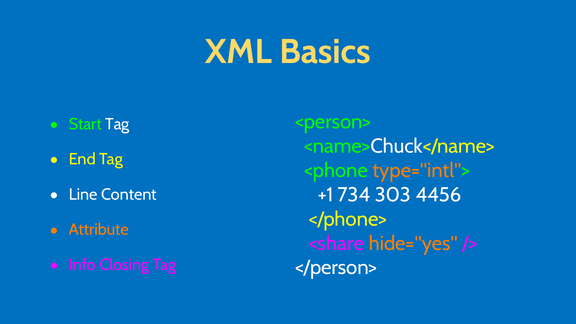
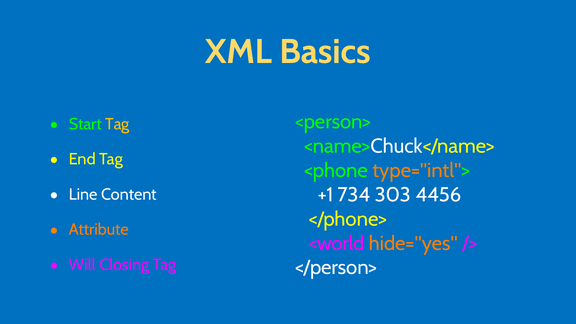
Tag at (117, 124) colour: white -> yellow
<share: <share -> <world
Info: Info -> Will
